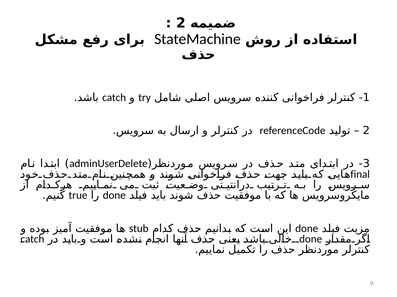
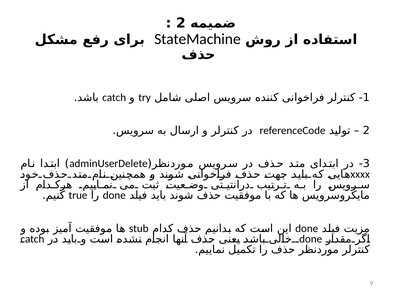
final: final -> xxxx
